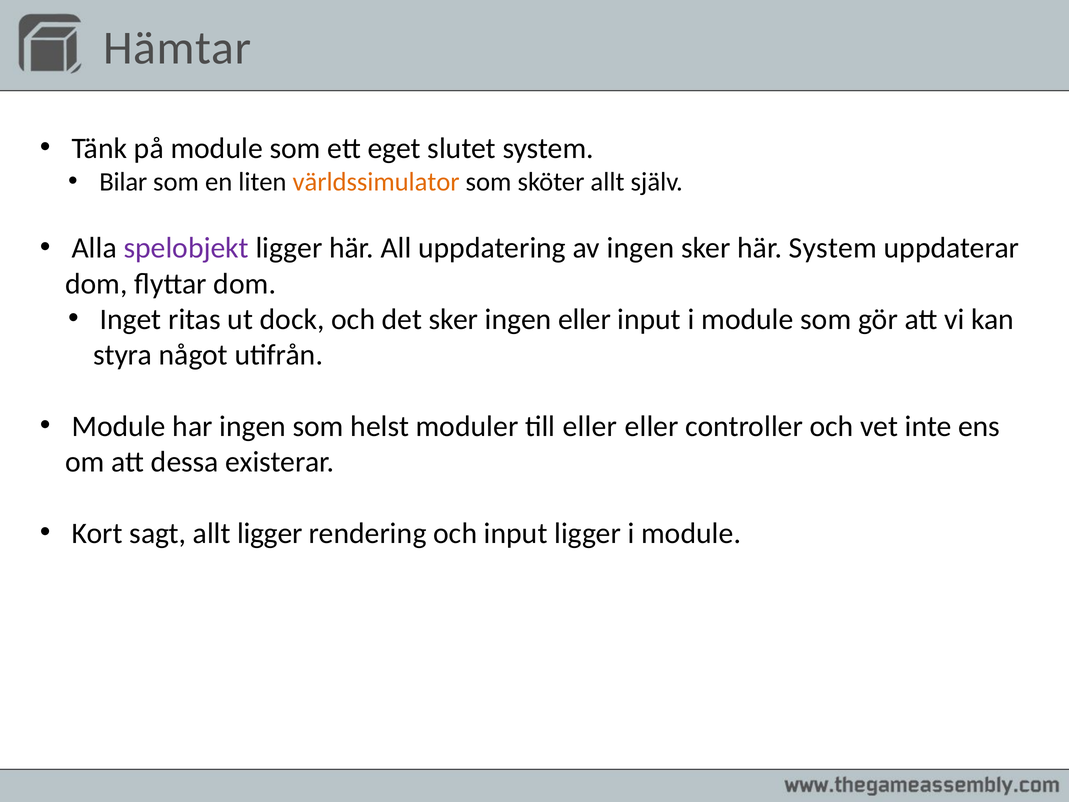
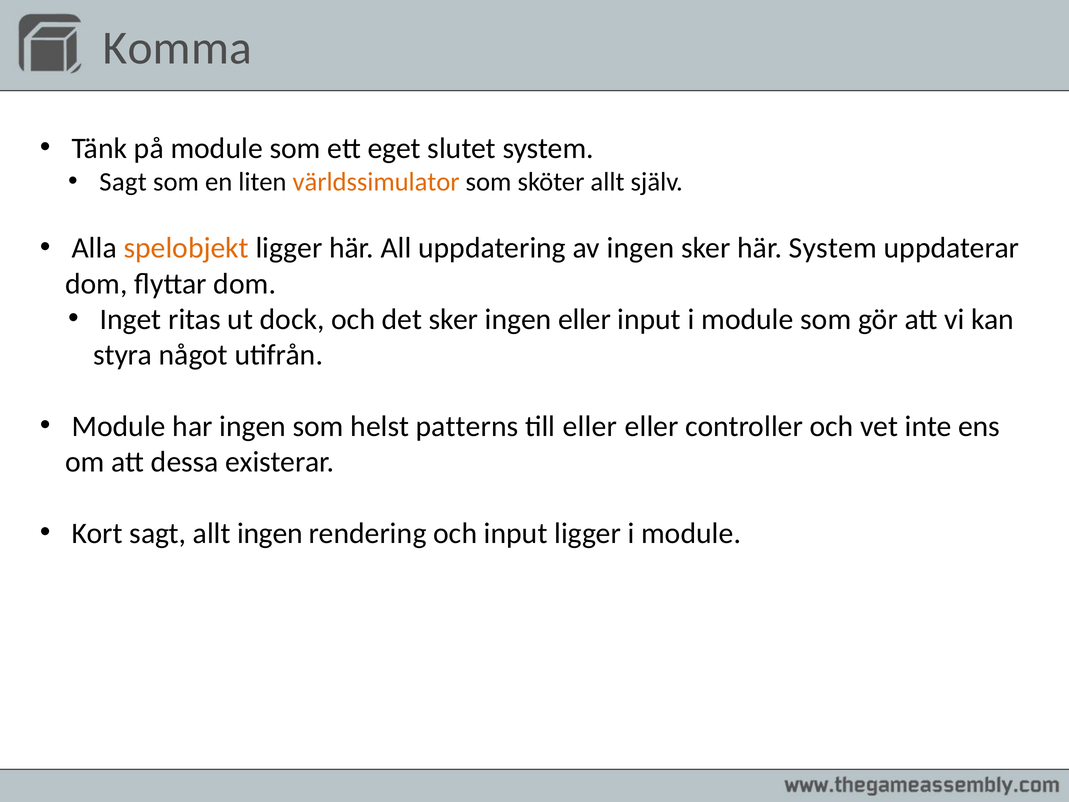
Hämtar: Hämtar -> Komma
Bilar at (123, 182): Bilar -> Sagt
spelobjekt colour: purple -> orange
moduler: moduler -> patterns
allt ligger: ligger -> ingen
